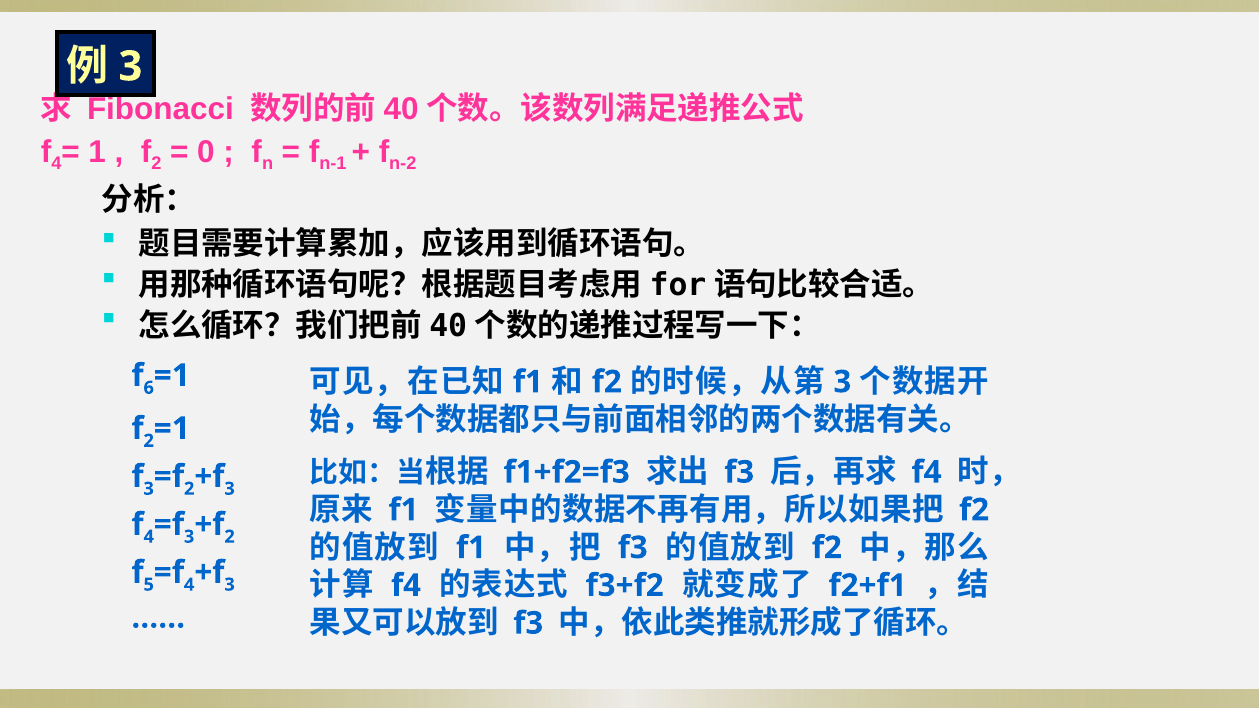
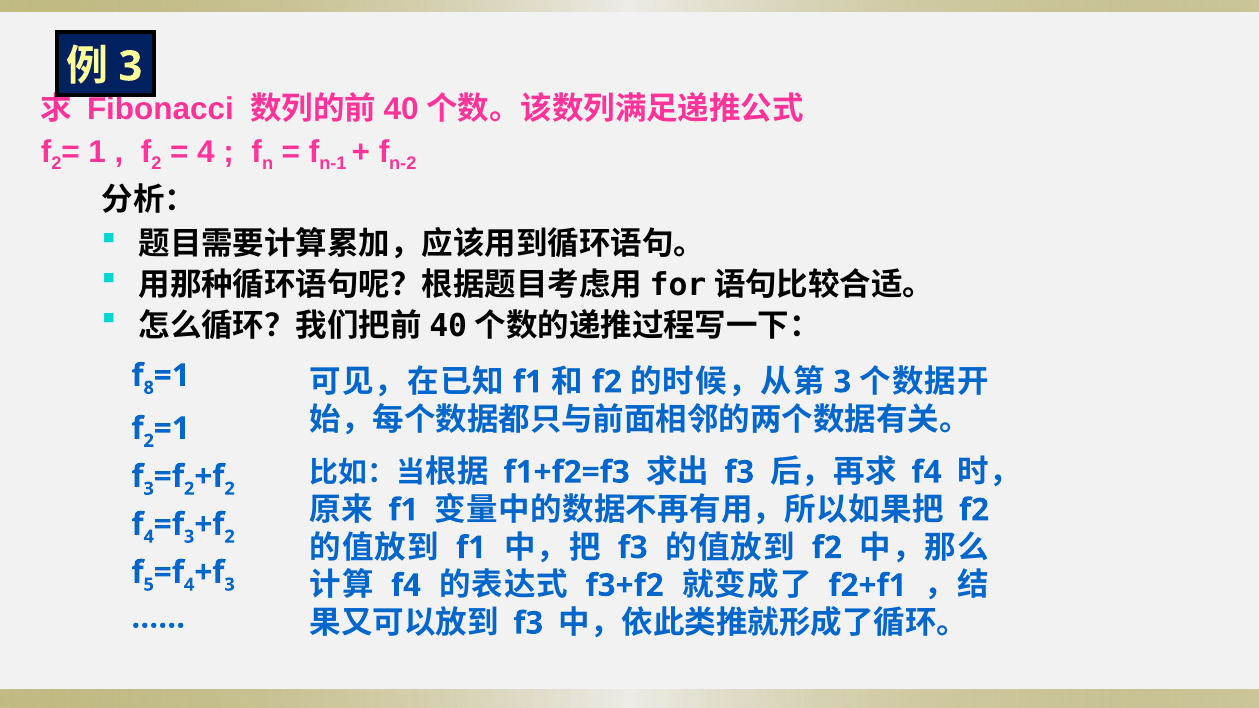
4 at (56, 164): 4 -> 2
0 at (206, 152): 0 -> 4
6: 6 -> 8
3 at (230, 489): 3 -> 2
